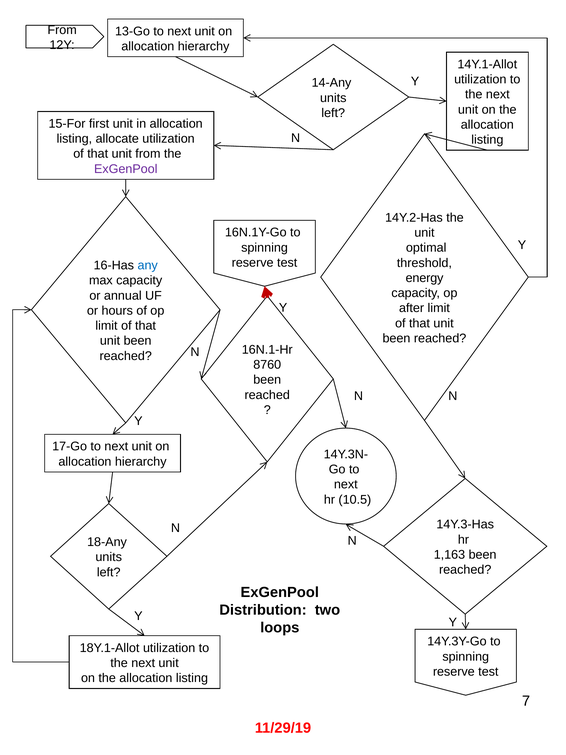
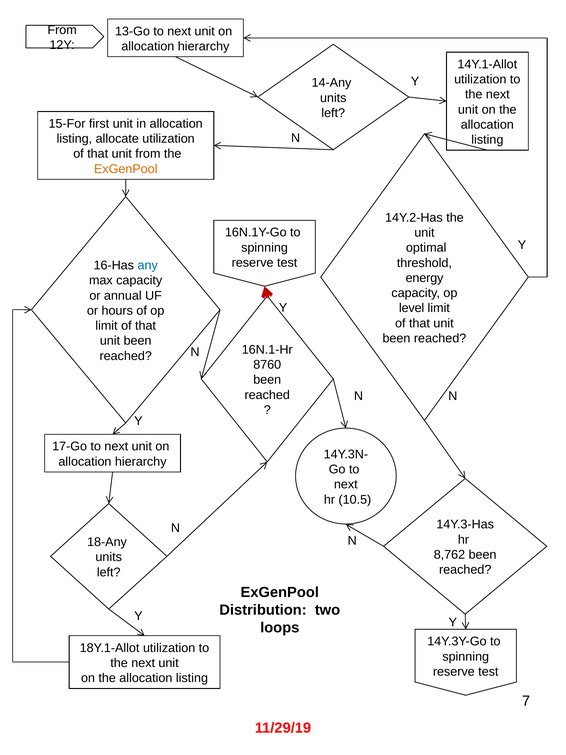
ExGenPool at (126, 169) colour: purple -> orange
after: after -> level
1,163: 1,163 -> 8,762
